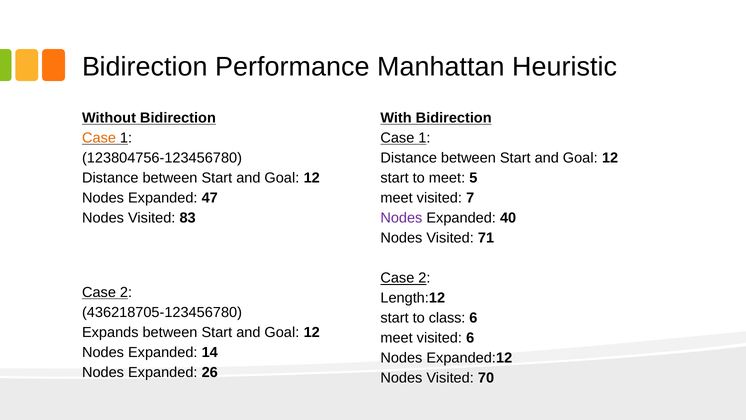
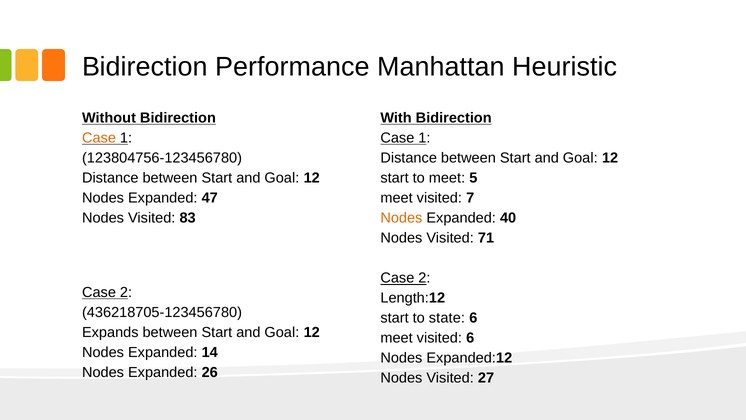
Nodes at (401, 218) colour: purple -> orange
class: class -> state
70: 70 -> 27
